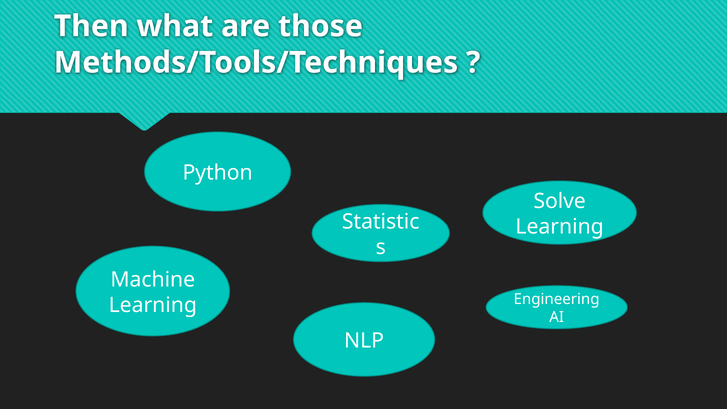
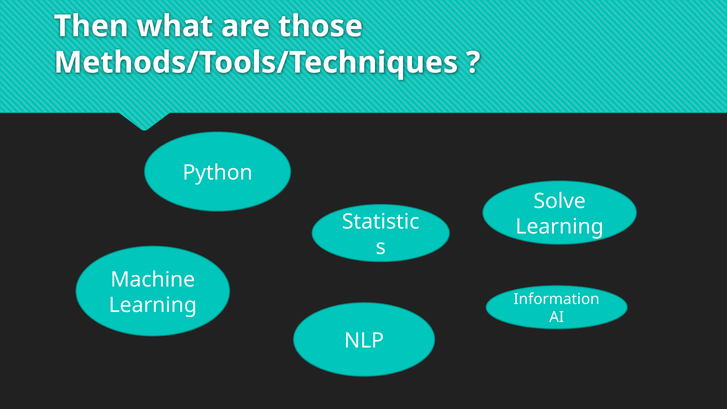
Engineering: Engineering -> Information
